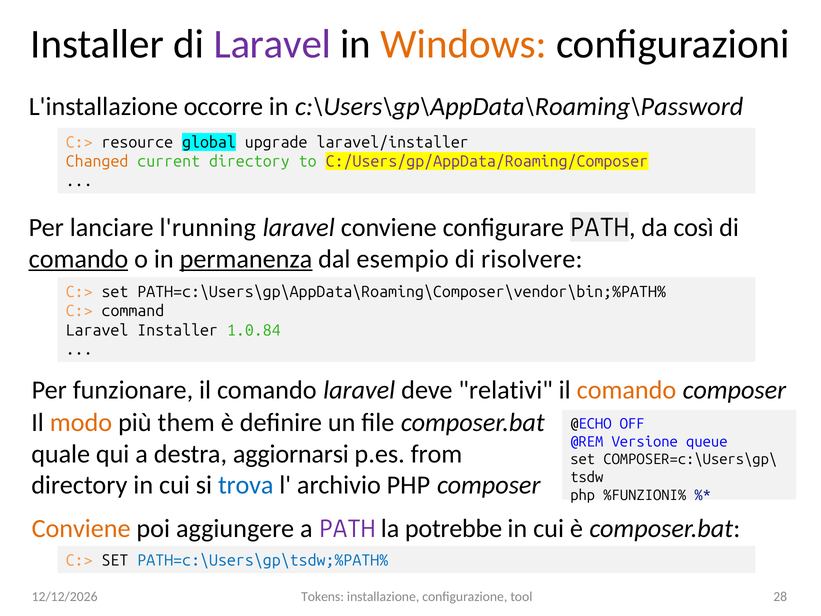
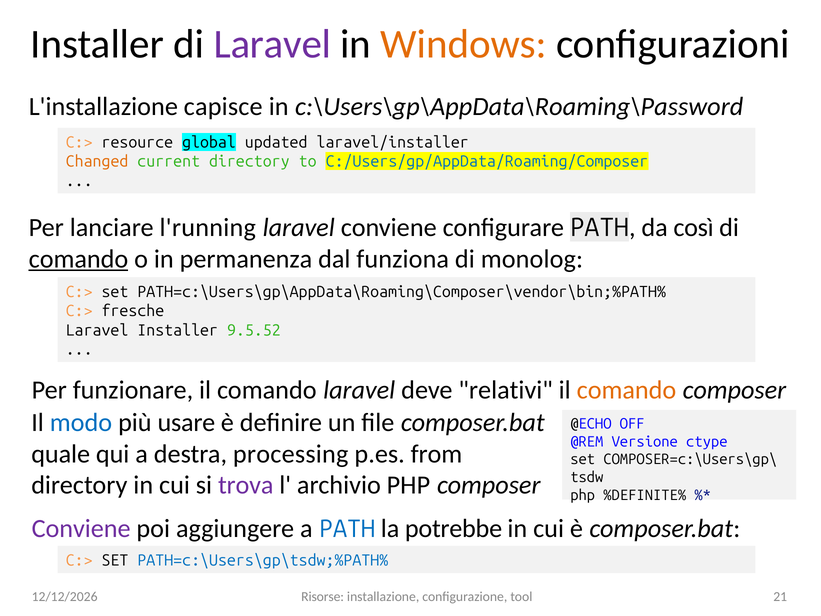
occorre: occorre -> capisce
upgrade: upgrade -> updated
C:/Users/gp/AppData/Roaming/Composer colour: purple -> blue
permanenza underline: present -> none
esempio: esempio -> funziona
risolvere: risolvere -> monolog
command: command -> fresche
1.0.84: 1.0.84 -> 9.5.52
modo colour: orange -> blue
them: them -> usare
queue: queue -> ctype
aggiornarsi: aggiornarsi -> processing
trova colour: blue -> purple
%FUNZIONI%: %FUNZIONI% -> %DEFINITE%
Conviene at (81, 528) colour: orange -> purple
PATH at (347, 529) colour: purple -> blue
Tokens: Tokens -> Risorse
28: 28 -> 21
